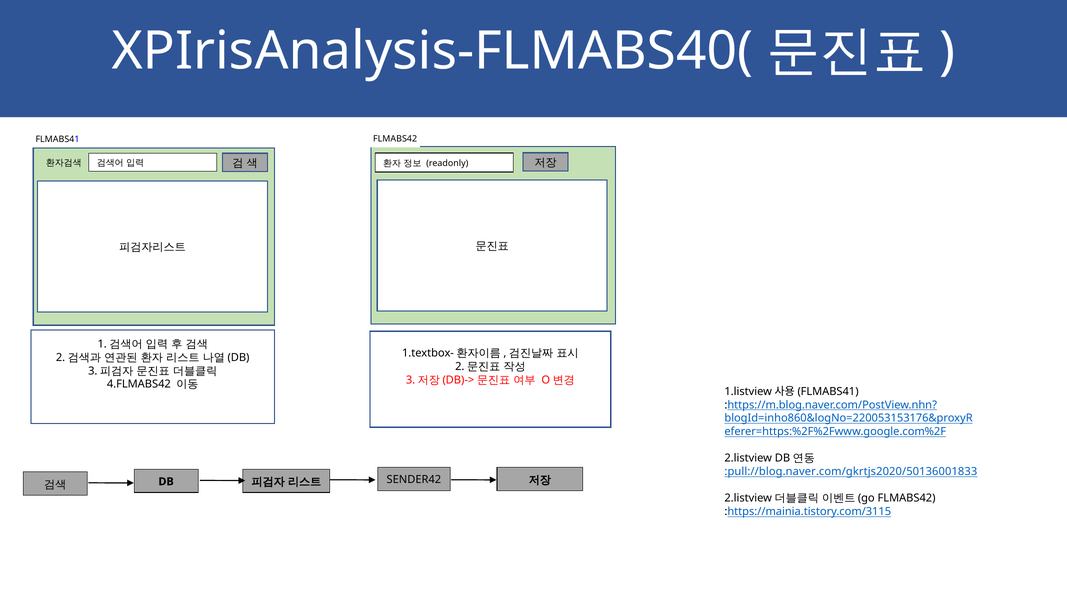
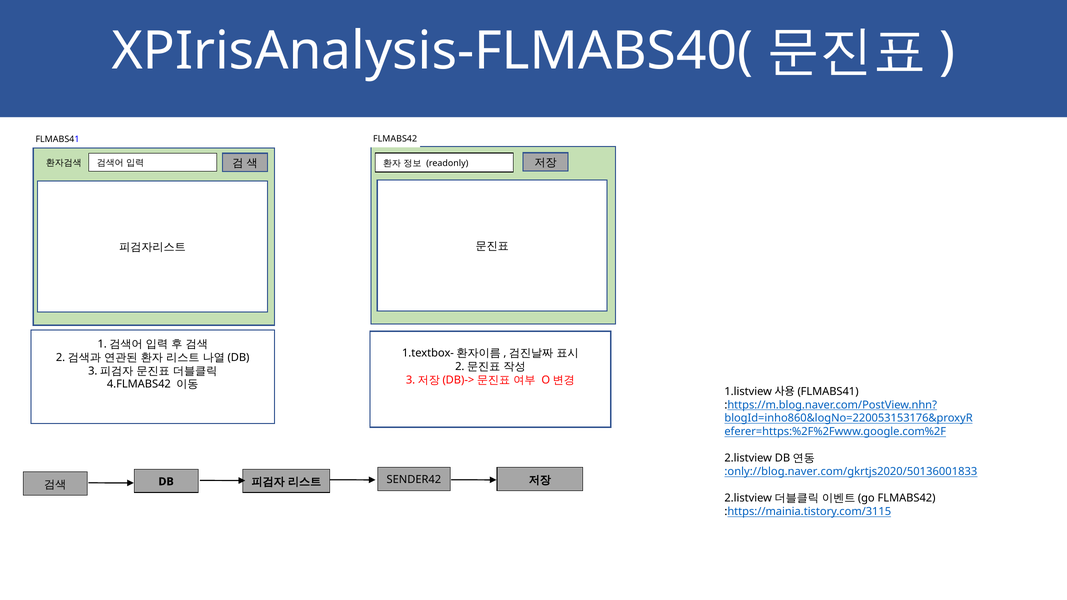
:pull://blog.naver.com/gkrtjs2020/50136001833: :pull://blog.naver.com/gkrtjs2020/50136001833 -> :only://blog.naver.com/gkrtjs2020/50136001833
